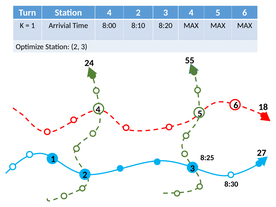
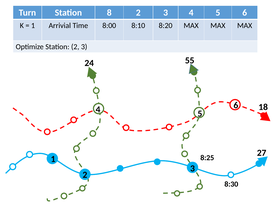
Station 4: 4 -> 8
